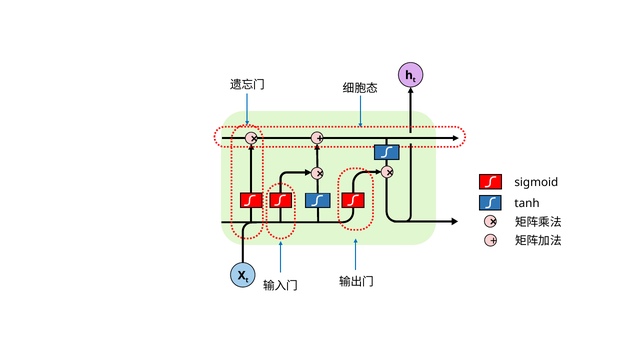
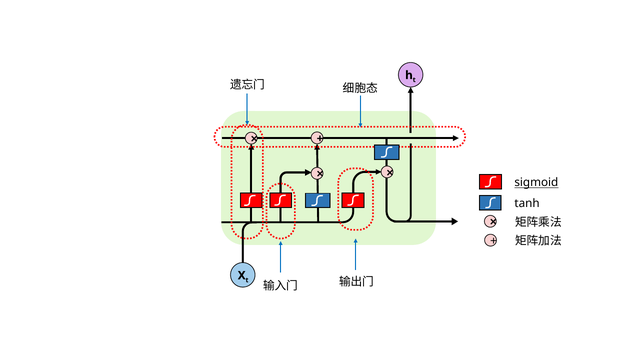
sigmoid underline: none -> present
